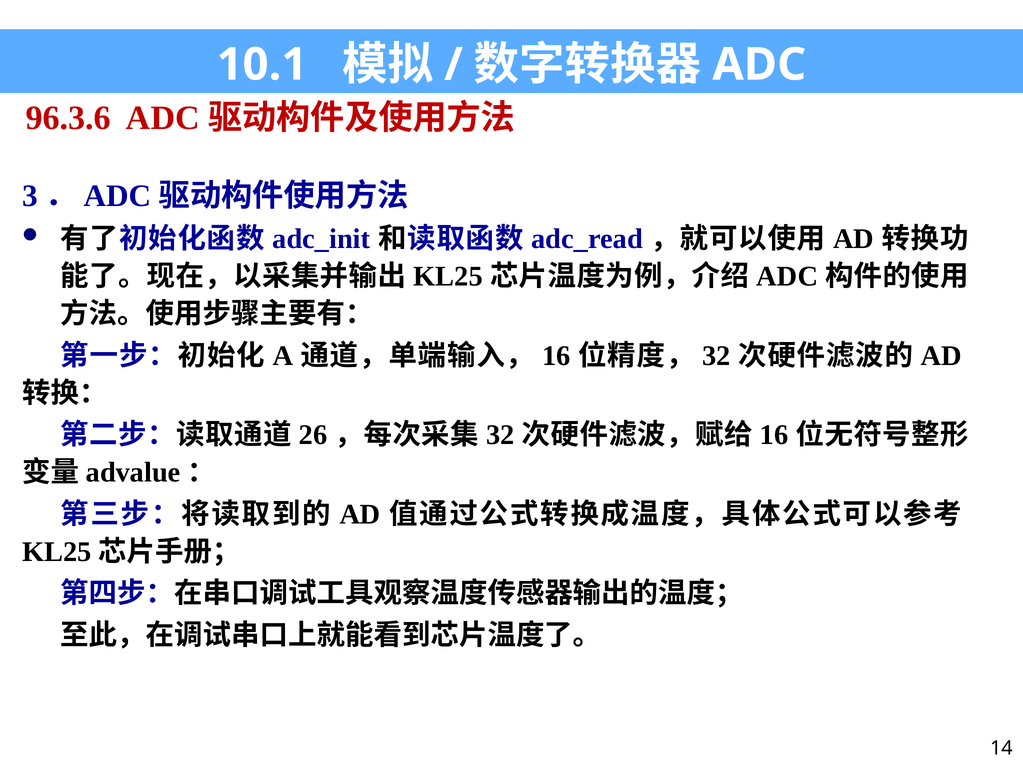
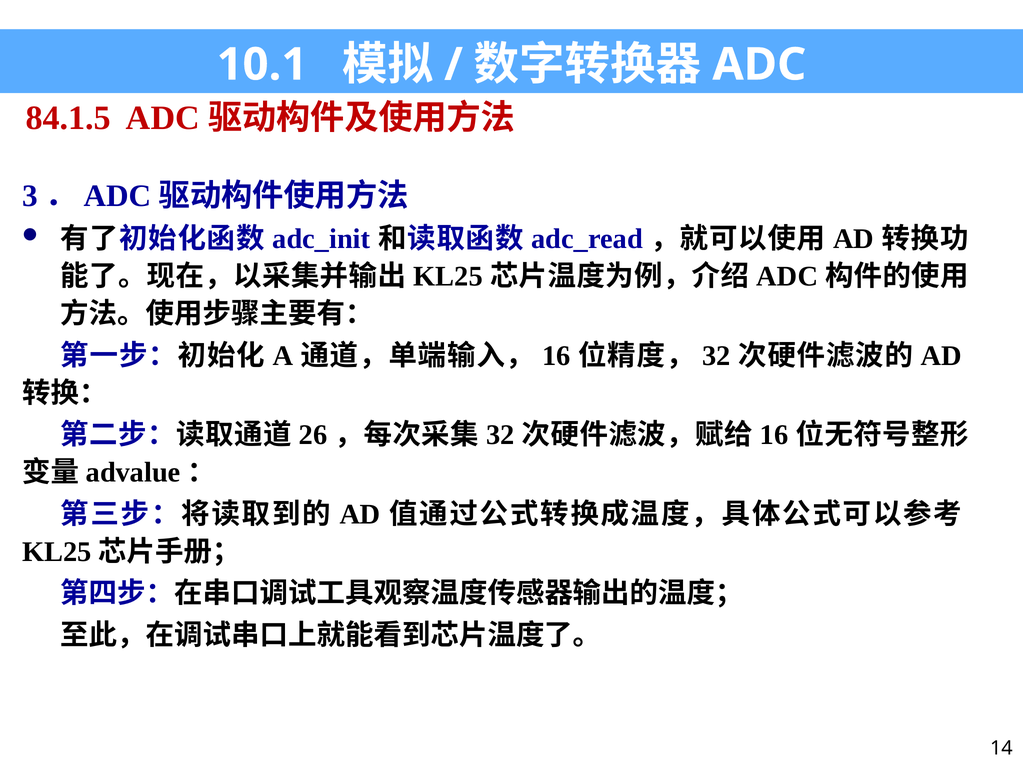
96.3.6: 96.3.6 -> 84.1.5
